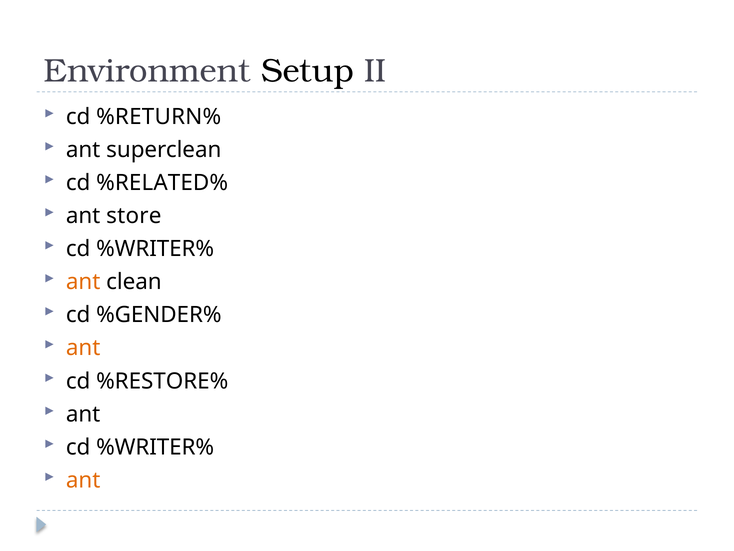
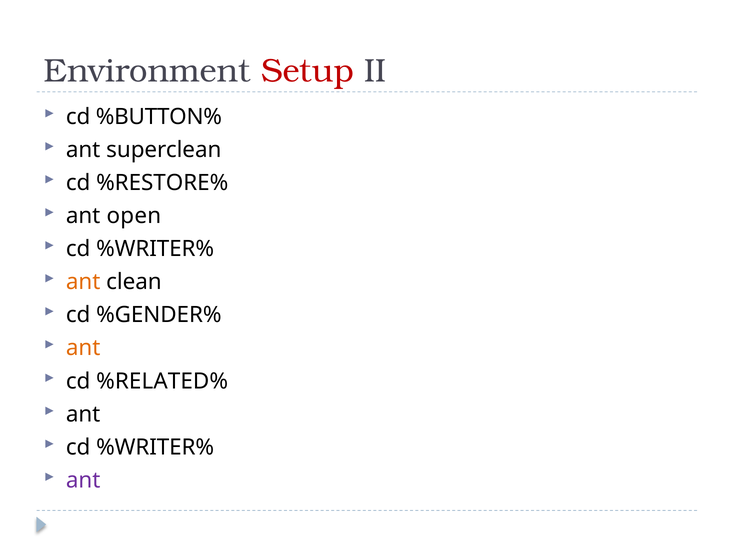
Setup colour: black -> red
%RETURN%: %RETURN% -> %BUTTON%
%RELATED%: %RELATED% -> %RESTORE%
store: store -> open
%RESTORE%: %RESTORE% -> %RELATED%
ant at (83, 480) colour: orange -> purple
